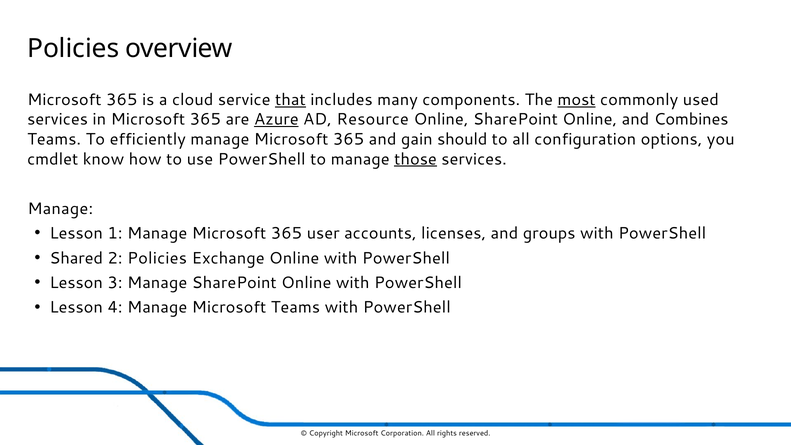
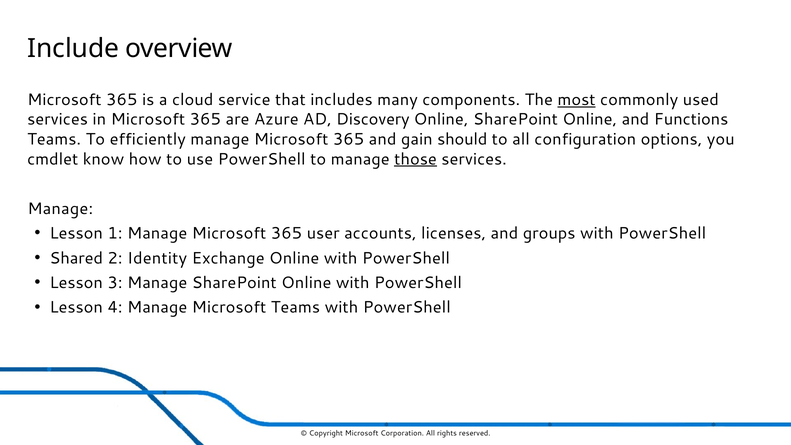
Policies at (73, 49): Policies -> Include
that underline: present -> none
Azure underline: present -> none
Resource: Resource -> Discovery
Combines: Combines -> Functions
2 Policies: Policies -> Identity
